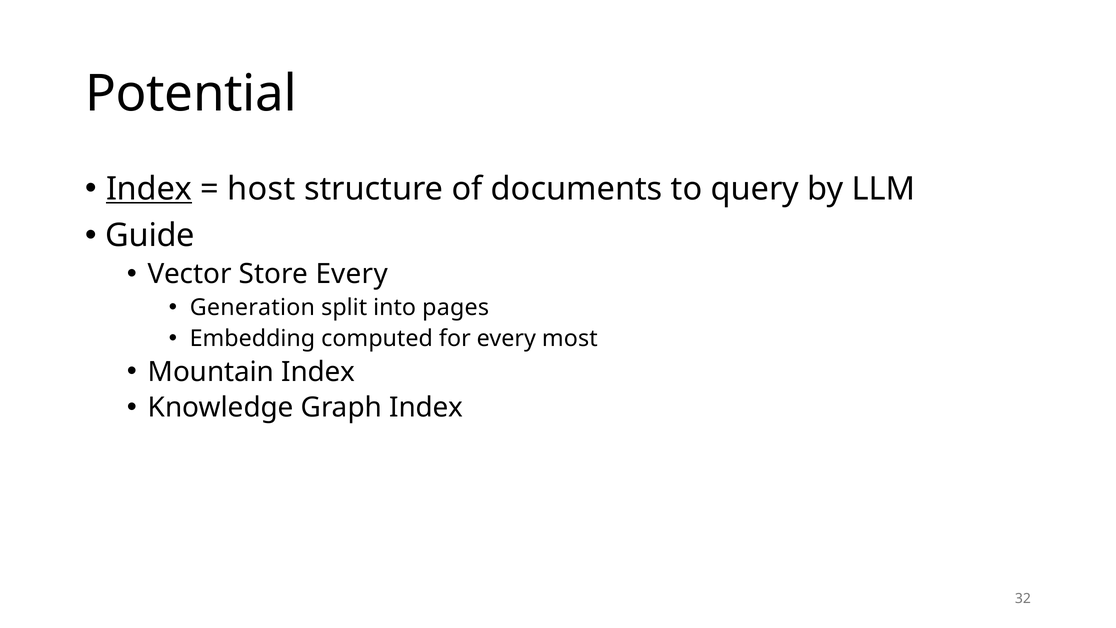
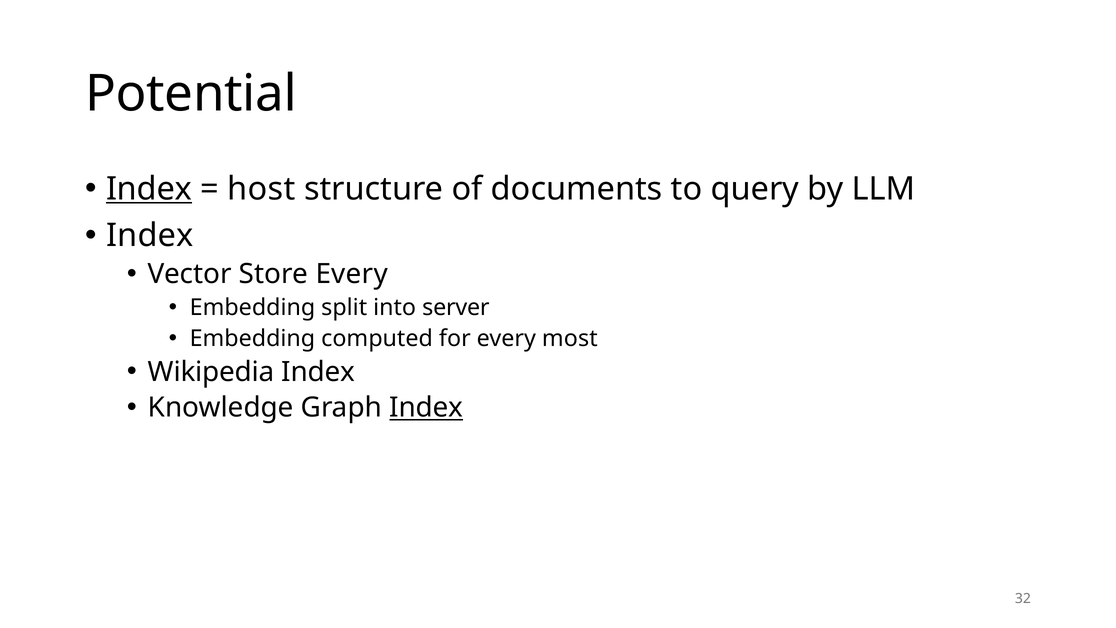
Guide at (150, 235): Guide -> Index
Generation at (252, 307): Generation -> Embedding
pages: pages -> server
Mountain: Mountain -> Wikipedia
Index at (426, 408) underline: none -> present
